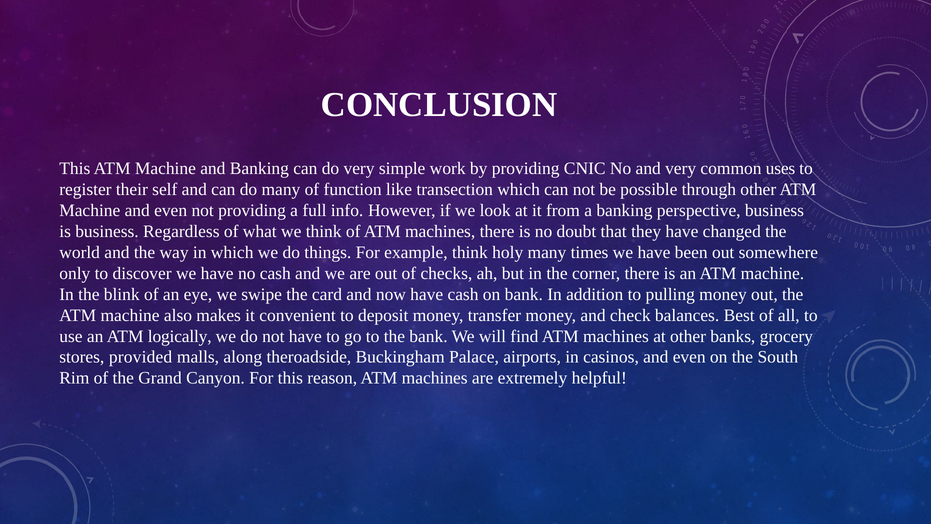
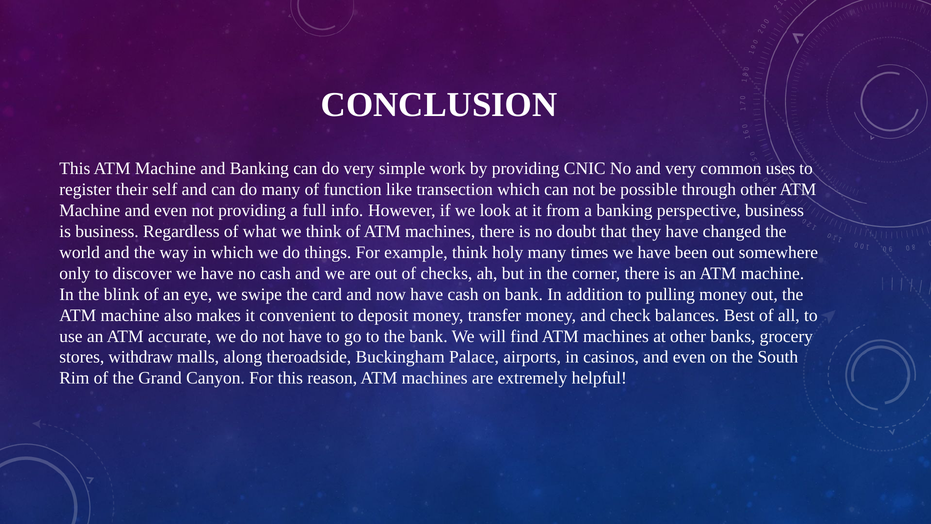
logically: logically -> accurate
provided: provided -> withdraw
